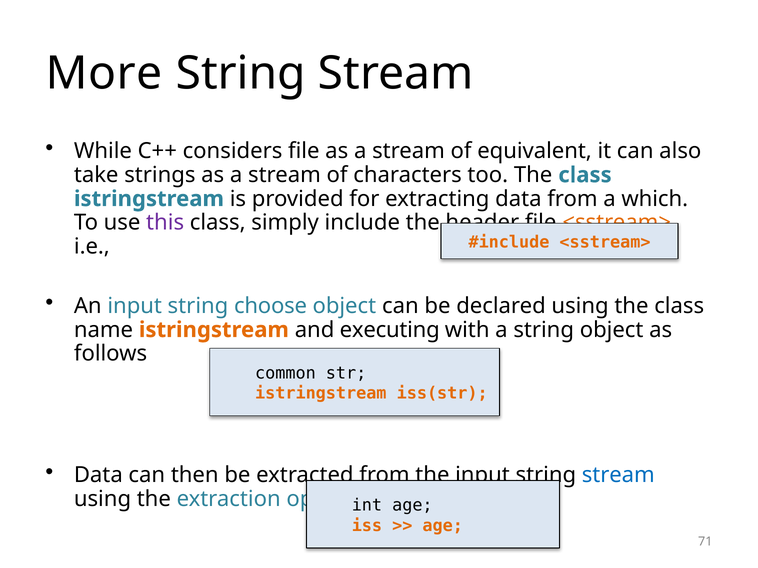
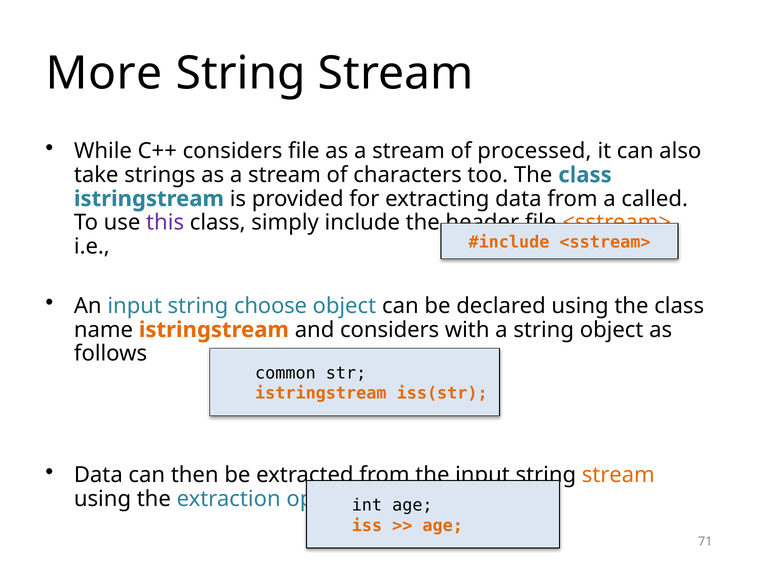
equivalent: equivalent -> processed
which: which -> called
and executing: executing -> considers
stream at (618, 476) colour: blue -> orange
